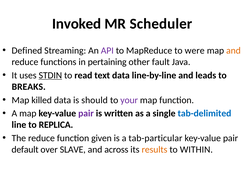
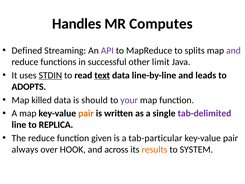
Invoked: Invoked -> Handles
Scheduler: Scheduler -> Computes
were: were -> splits
and at (233, 50) colour: orange -> purple
pertaining: pertaining -> successful
fault: fault -> limit
text underline: none -> present
BREAKS: BREAKS -> ADOPTS
pair at (86, 113) colour: purple -> orange
tab-delimited colour: blue -> purple
default: default -> always
SLAVE: SLAVE -> HOOK
WITHIN: WITHIN -> SYSTEM
